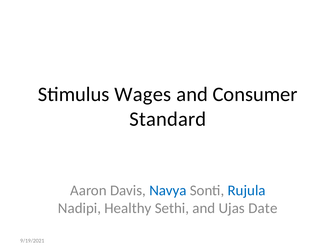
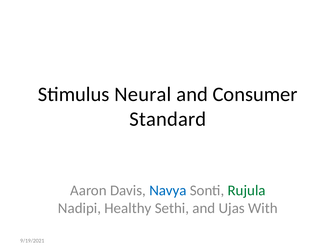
Wages: Wages -> Neural
Rujula colour: blue -> green
Date: Date -> With
